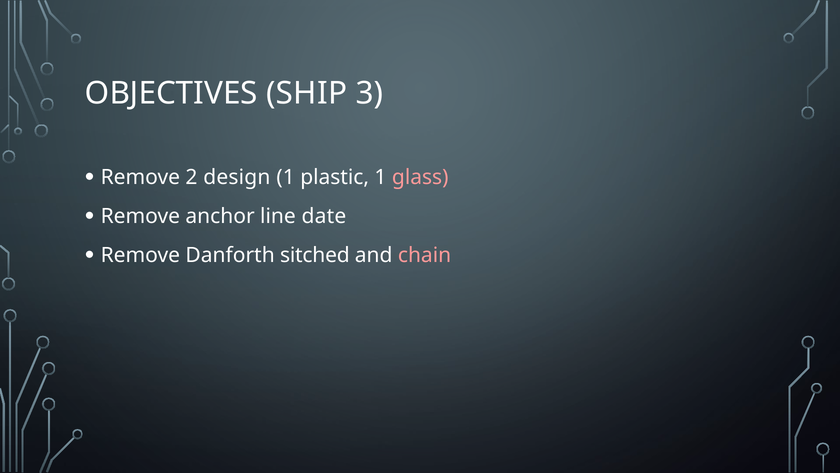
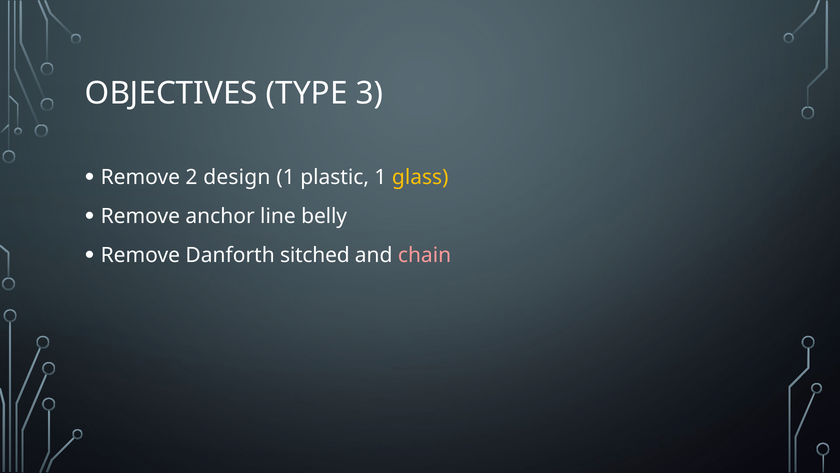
SHIP: SHIP -> TYPE
glass colour: pink -> yellow
date: date -> belly
